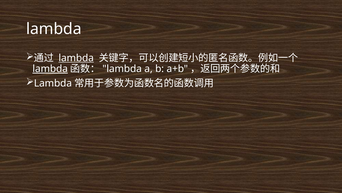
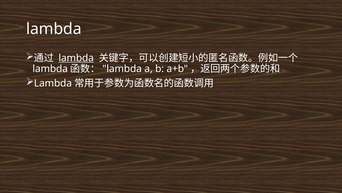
lambda at (50, 69) underline: present -> none
